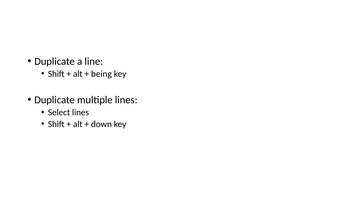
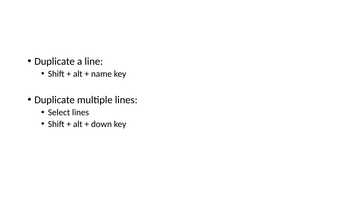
being: being -> name
